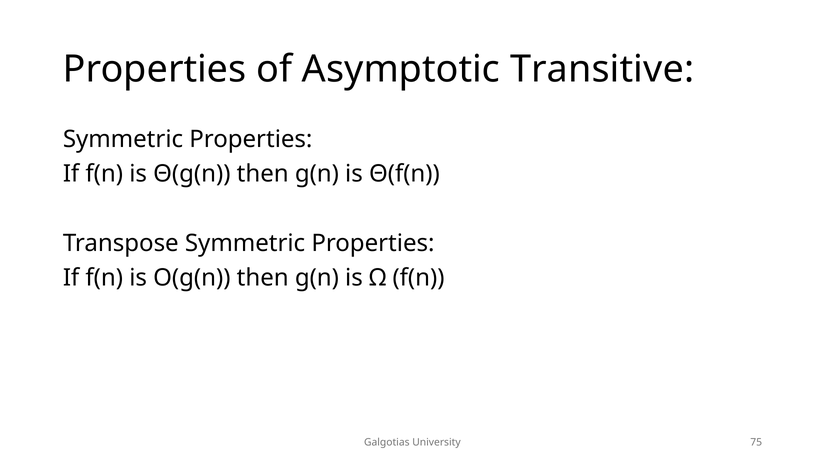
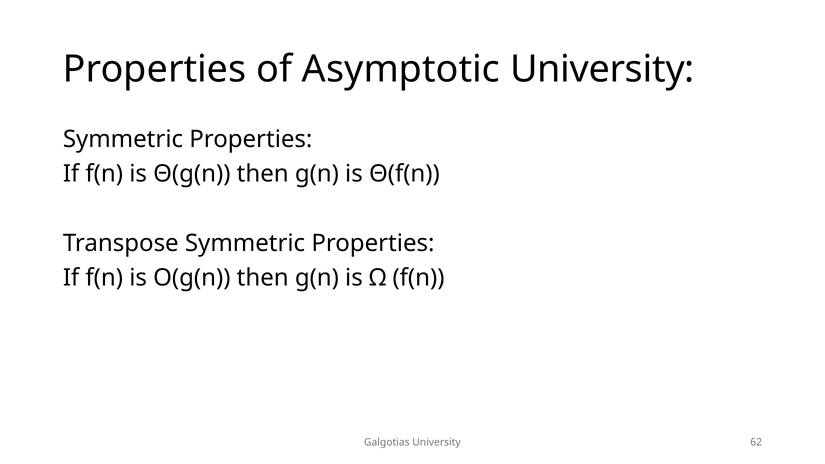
Asymptotic Transitive: Transitive -> University
75: 75 -> 62
